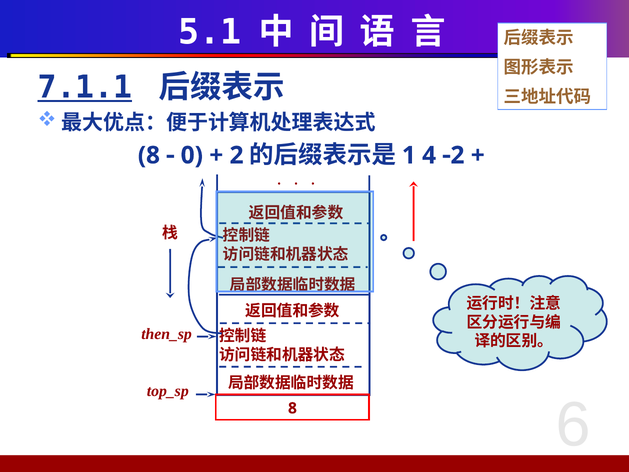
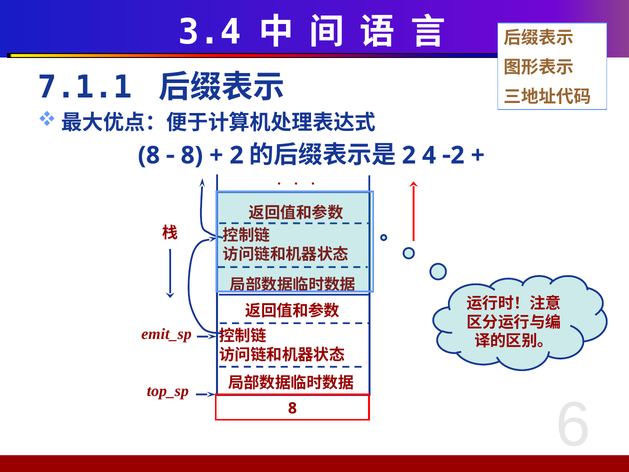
5.1: 5.1 -> 3.4
7.1.1 underline: present -> none
0 at (192, 155): 0 -> 8
1 at (409, 155): 1 -> 2
then_sp: then_sp -> emit_sp
